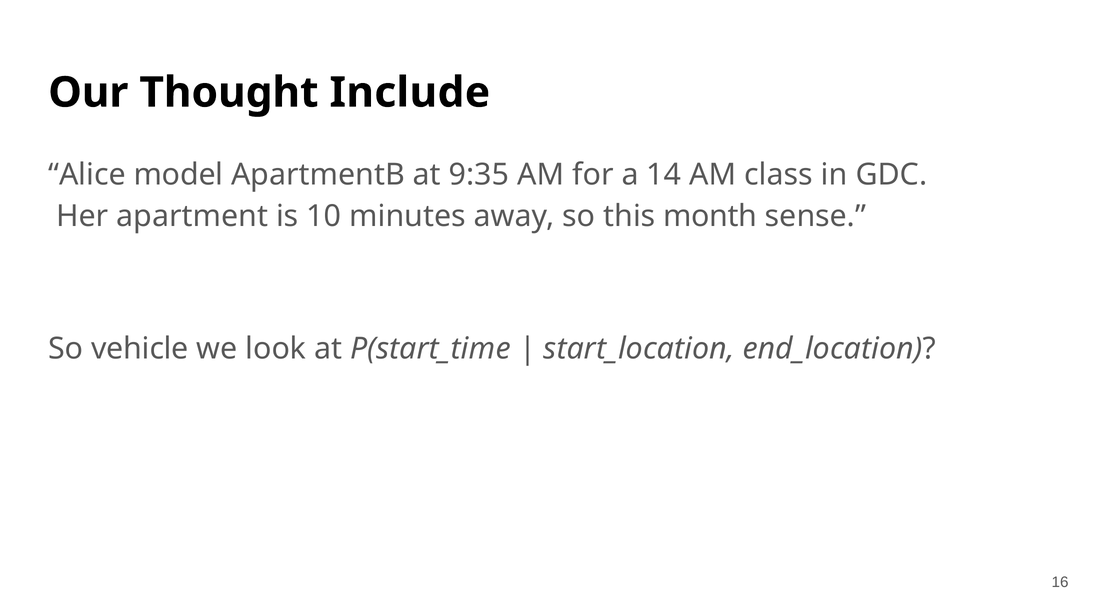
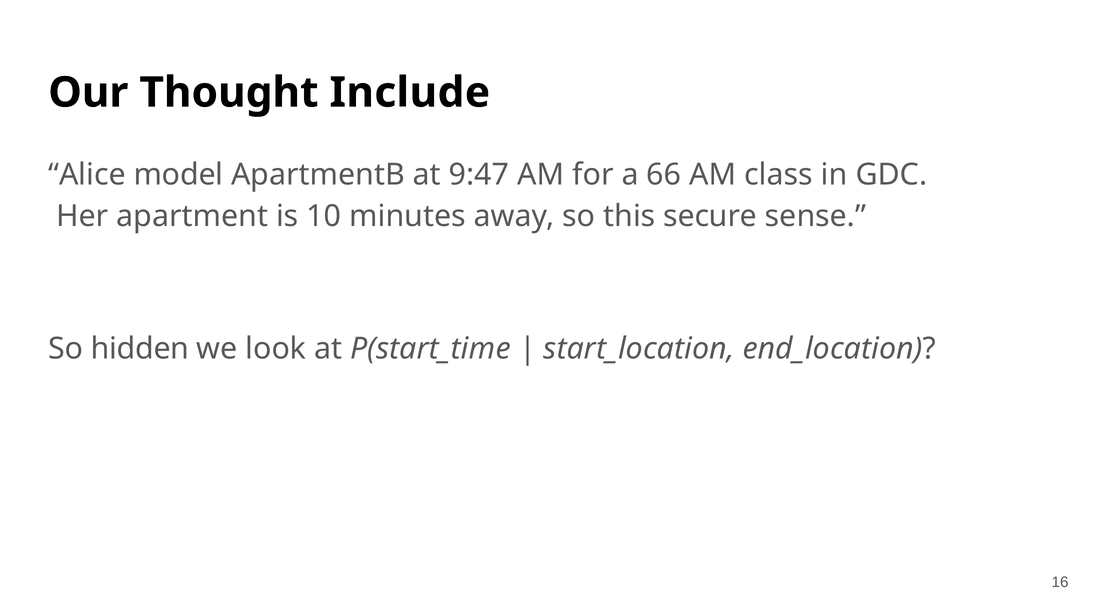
9:35: 9:35 -> 9:47
14: 14 -> 66
month: month -> secure
vehicle: vehicle -> hidden
